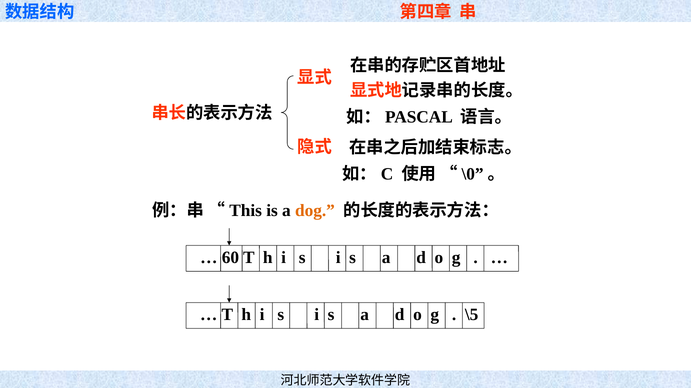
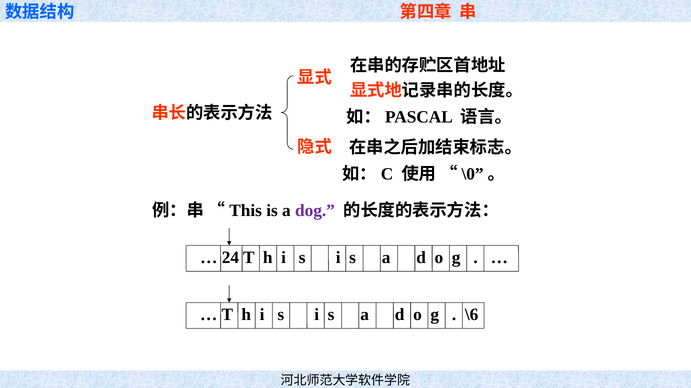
dog colour: orange -> purple
60: 60 -> 24
\5: \5 -> \6
